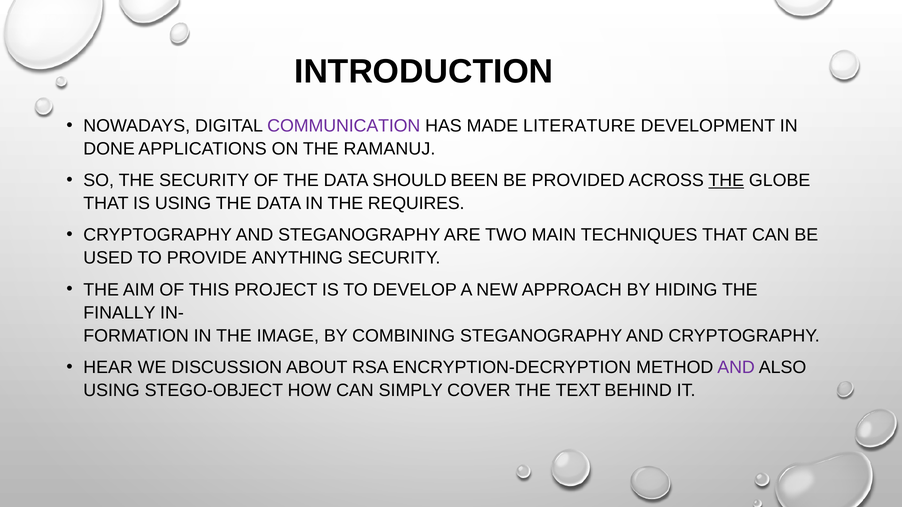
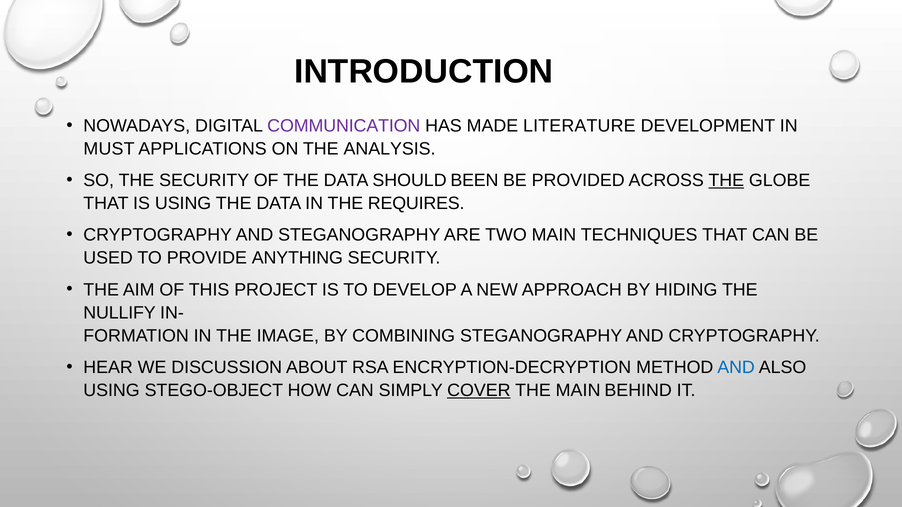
DONE: DONE -> MUST
RAMANUJ: RAMANUJ -> ANALYSIS
FINALLY: FINALLY -> NULLIFY
AND at (736, 368) colour: purple -> blue
COVER underline: none -> present
THE TEXT: TEXT -> MAIN
